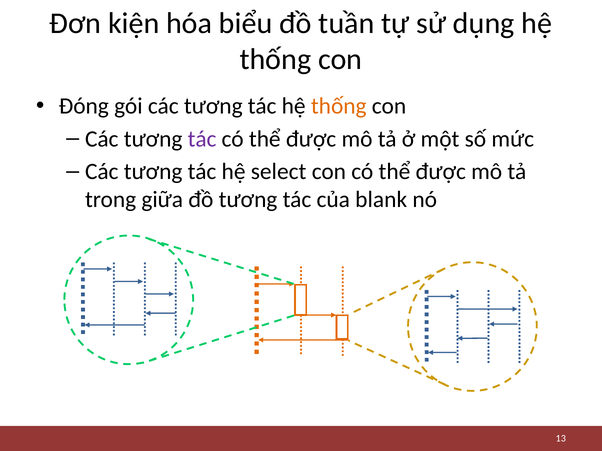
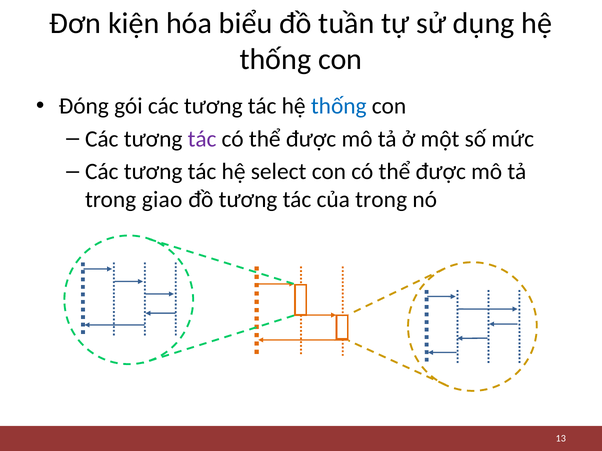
thống at (339, 106) colour: orange -> blue
giữa: giữa -> giao
của blank: blank -> trong
